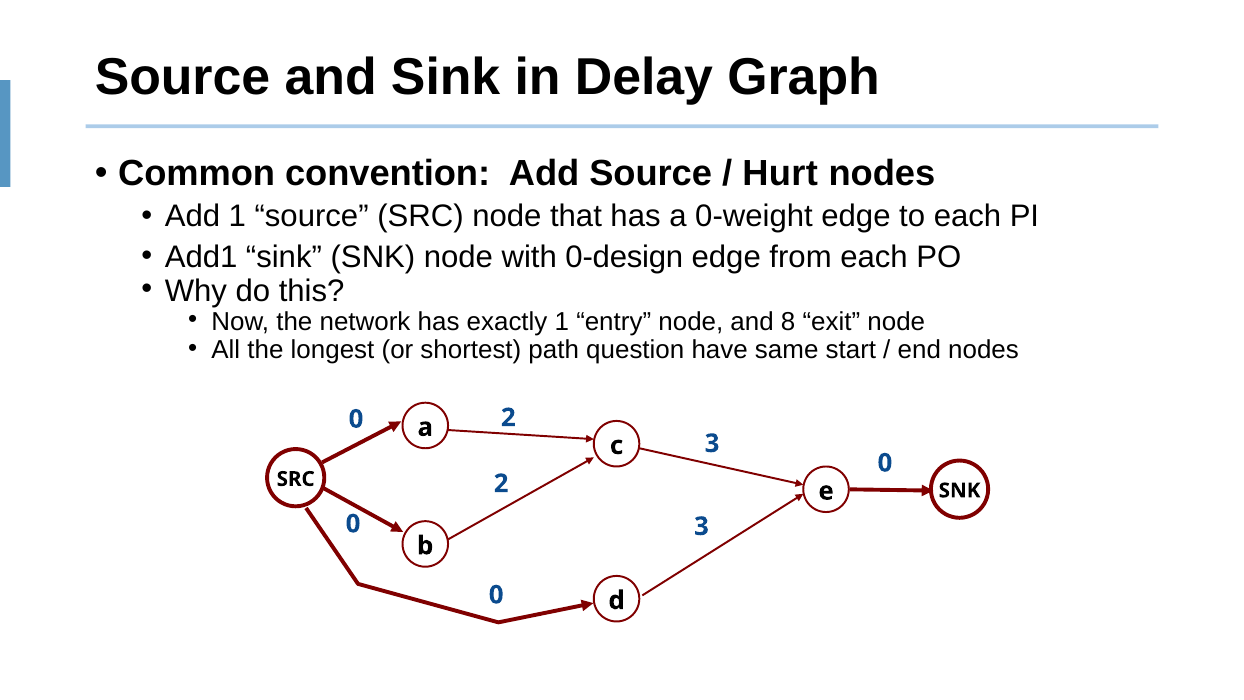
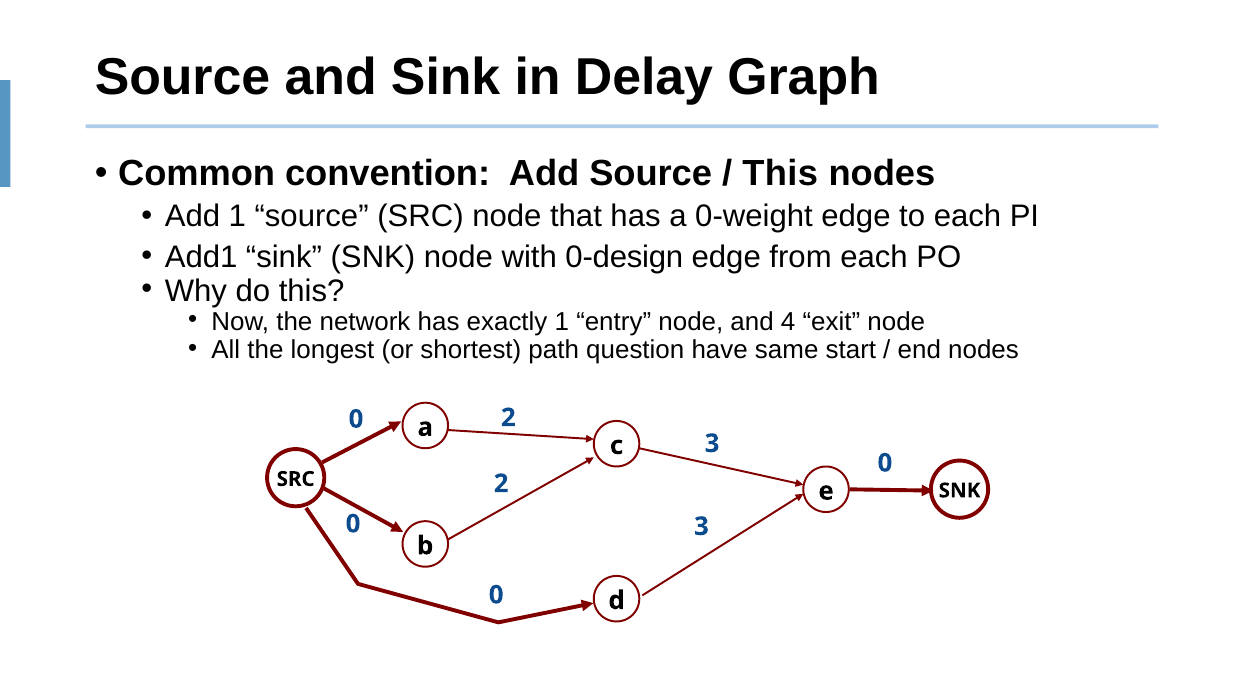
Hurt at (780, 174): Hurt -> This
8: 8 -> 4
